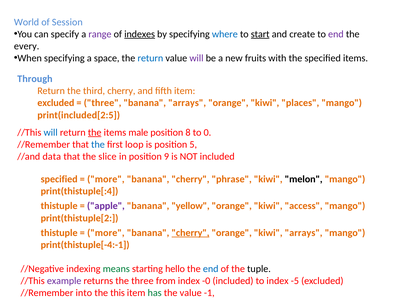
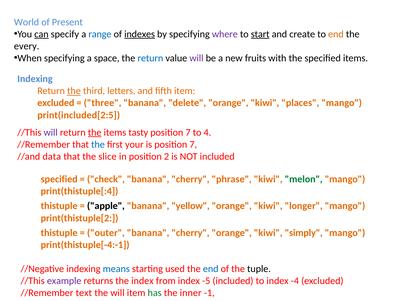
Session: Session -> Present
can underline: none -> present
range colour: purple -> blue
where colour: blue -> purple
end at (336, 34) colour: purple -> orange
Through at (35, 79): Through -> Indexing
the at (74, 91) underline: none -> present
third cherry: cherry -> letters
banana arrays: arrays -> delete
will at (51, 132) colour: blue -> purple
male: male -> tasty
8 at (188, 132): 8 -> 7
0: 0 -> 4
loop: loop -> your
is position 5: 5 -> 7
9: 9 -> 2
more at (106, 179): more -> check
melon colour: black -> green
apple colour: purple -> black
access: access -> longer
more at (106, 233): more -> outer
cherry at (191, 233) underline: present -> none
kiwi arrays: arrays -> simply
means colour: green -> blue
hello: hello -> used
the three: three -> index
-0: -0 -> -5
-5: -5 -> -4
into: into -> text
the this: this -> will
the value: value -> inner
